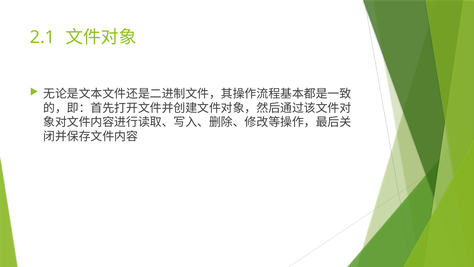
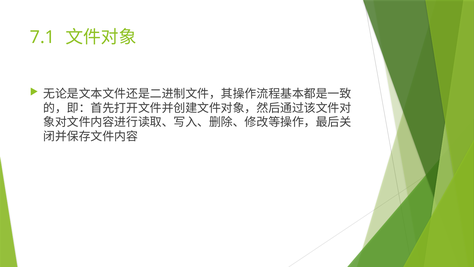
2.1: 2.1 -> 7.1
